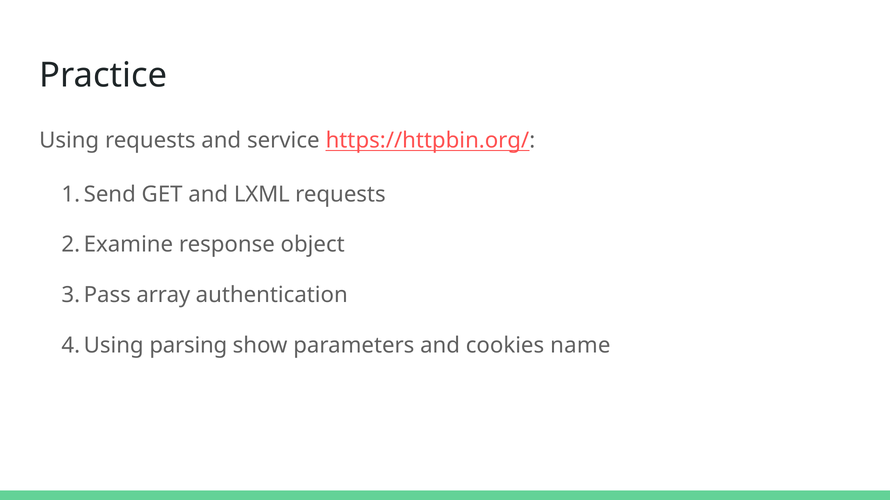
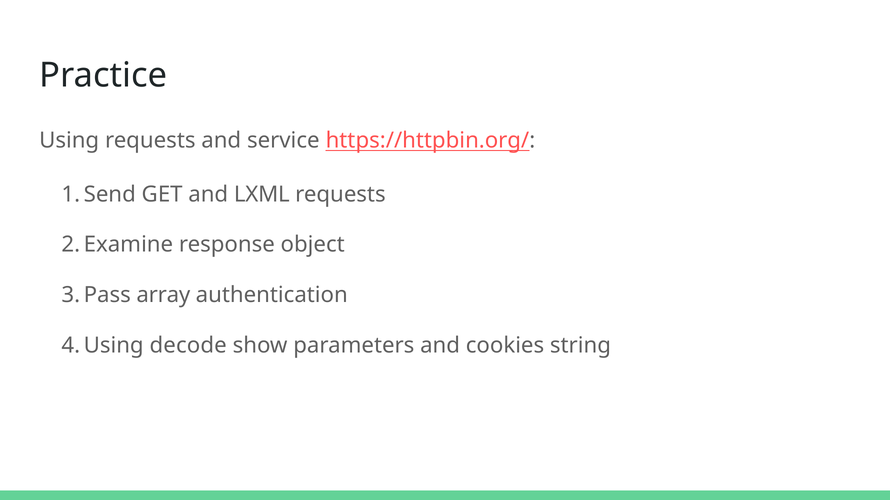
parsing: parsing -> decode
name: name -> string
